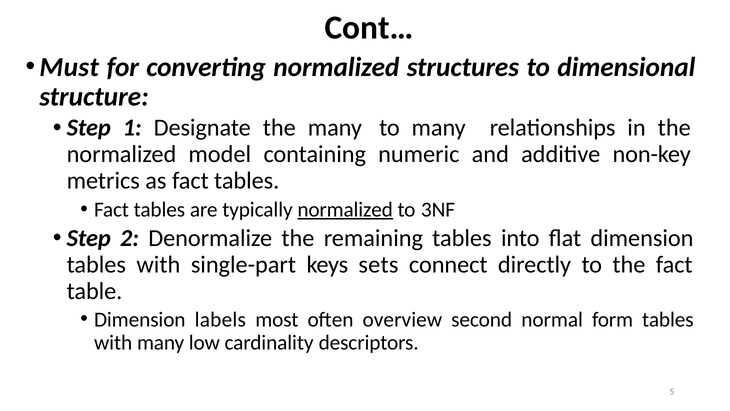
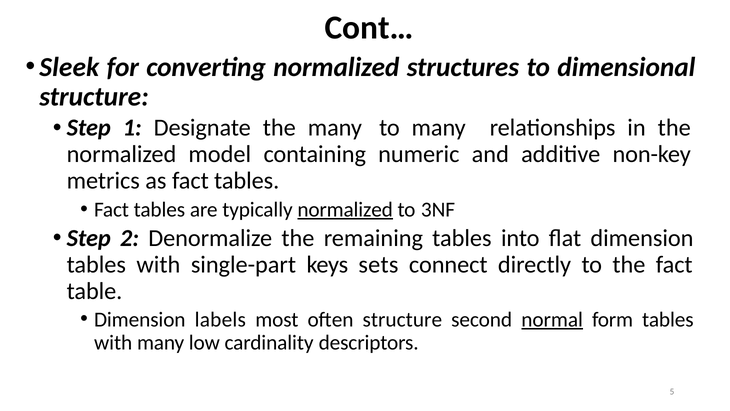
Must: Must -> Sleek
often overview: overview -> structure
normal underline: none -> present
